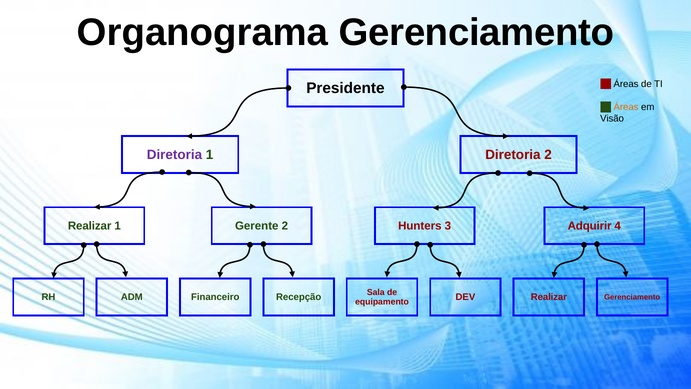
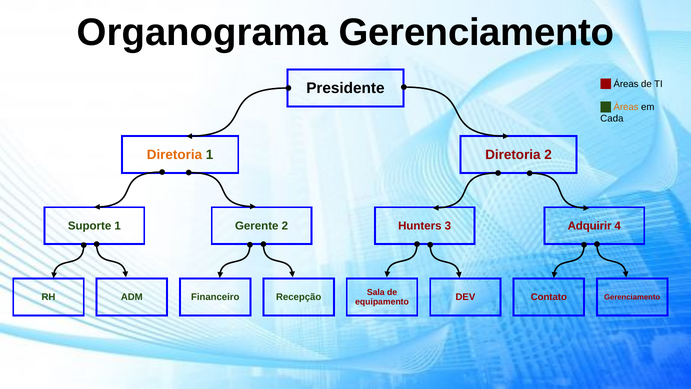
Visão: Visão -> Cada
Diretoria at (174, 155) colour: purple -> orange
Realizar at (90, 226): Realizar -> Suporte
DEV Realizar: Realizar -> Contato
